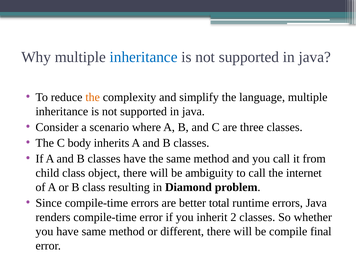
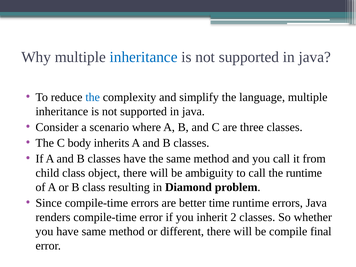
the at (93, 97) colour: orange -> blue
the internet: internet -> runtime
total: total -> time
